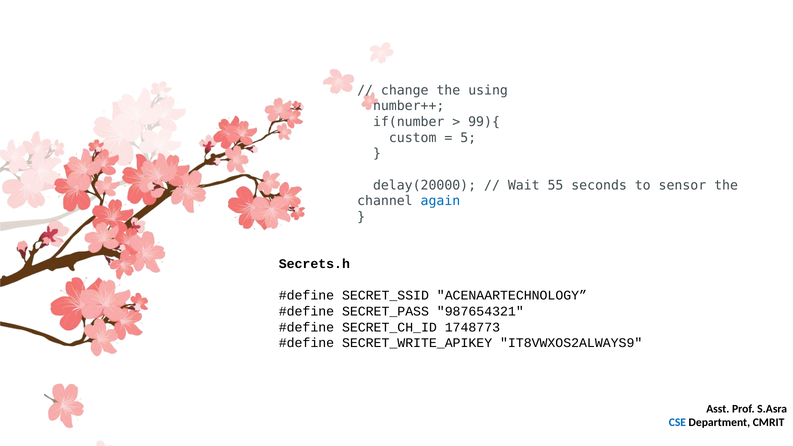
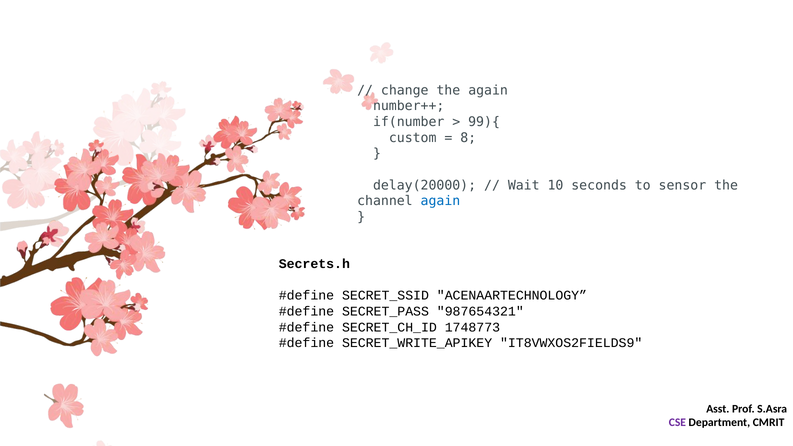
the using: using -> again
5: 5 -> 8
55: 55 -> 10
IT8VWXOS2ALWAYS9: IT8VWXOS2ALWAYS9 -> IT8VWXOS2FIELDS9
CSE colour: blue -> purple
